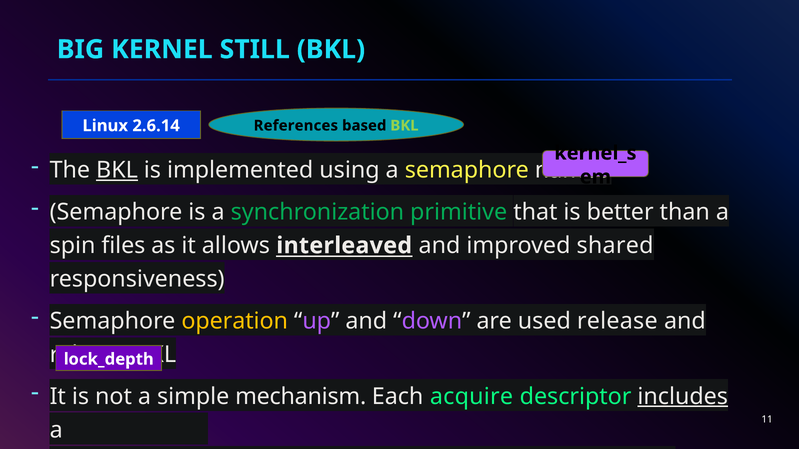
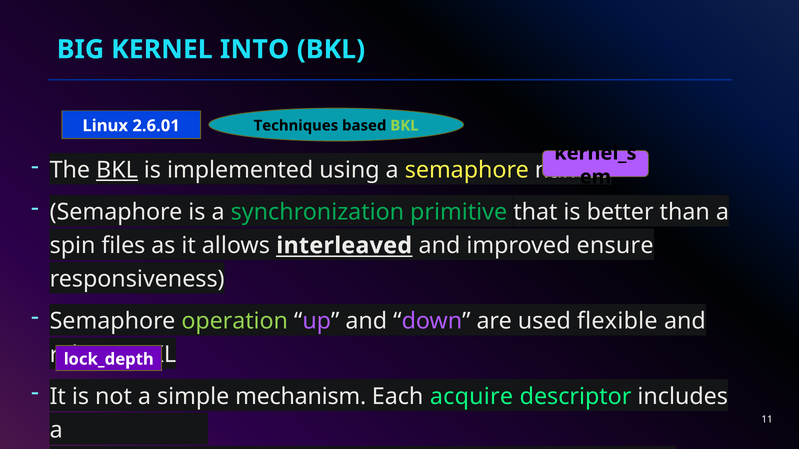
STILL: STILL -> INTO
2.6.14: 2.6.14 -> 2.6.01
References: References -> Techniques
shared: shared -> ensure
operation colour: yellow -> light green
used release: release -> flexible
includes underline: present -> none
